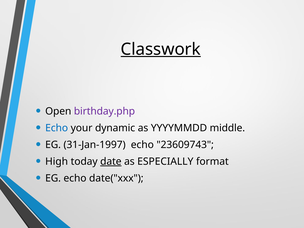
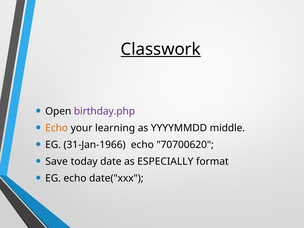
Echo at (57, 128) colour: blue -> orange
dynamic: dynamic -> learning
31-Jan-1997: 31-Jan-1997 -> 31-Jan-1966
23609743: 23609743 -> 70700620
High: High -> Save
date underline: present -> none
